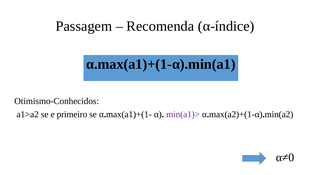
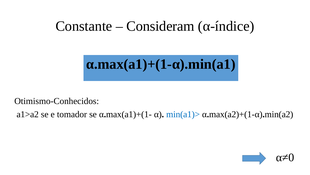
Passagem: Passagem -> Constante
Recomenda: Recomenda -> Consideram
primeiro: primeiro -> tomador
min(a1)> colour: purple -> blue
